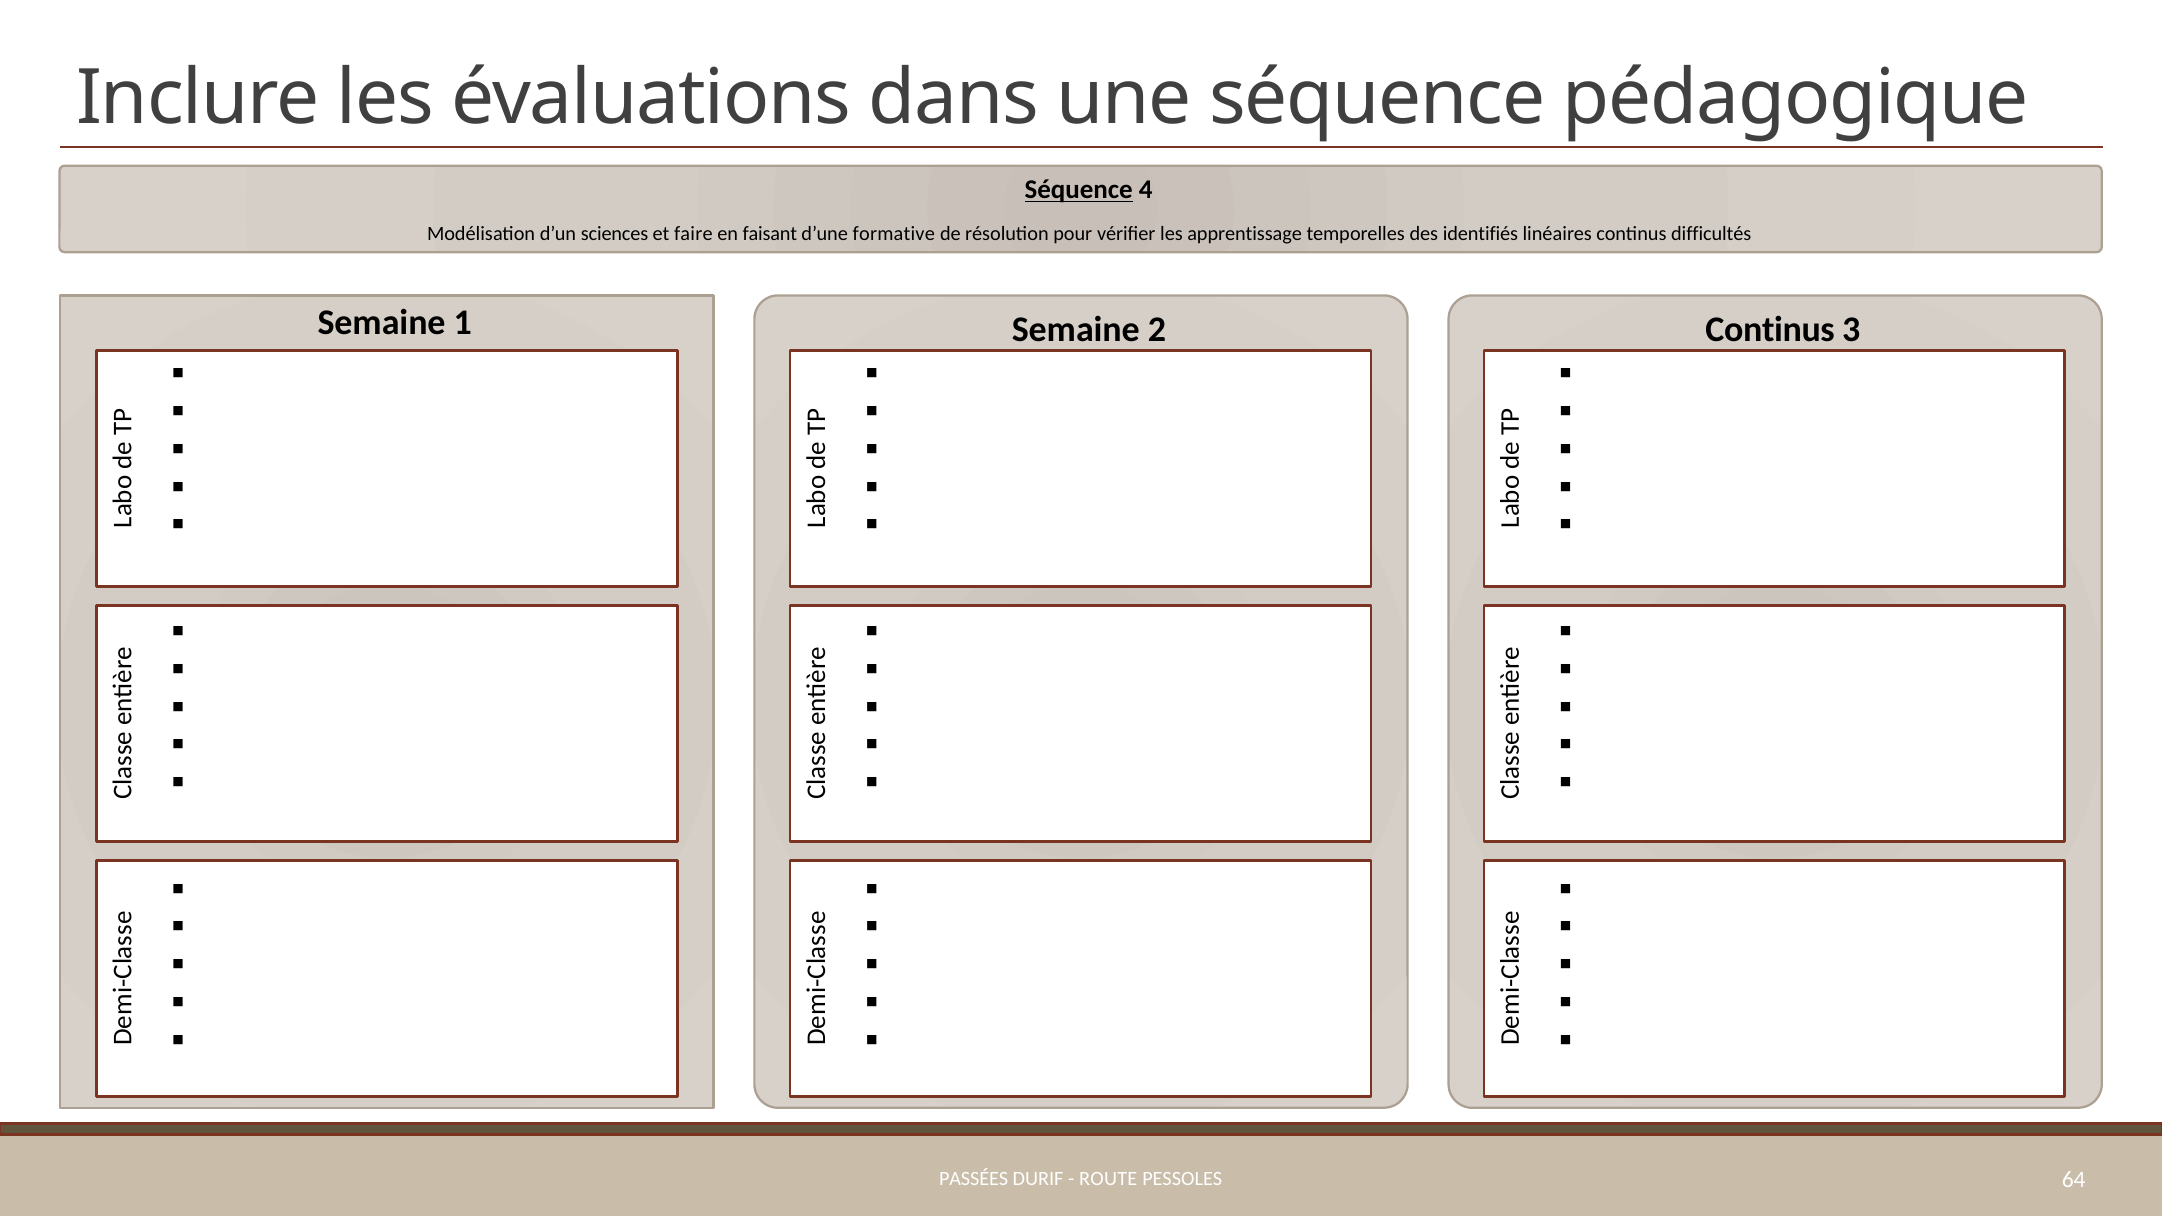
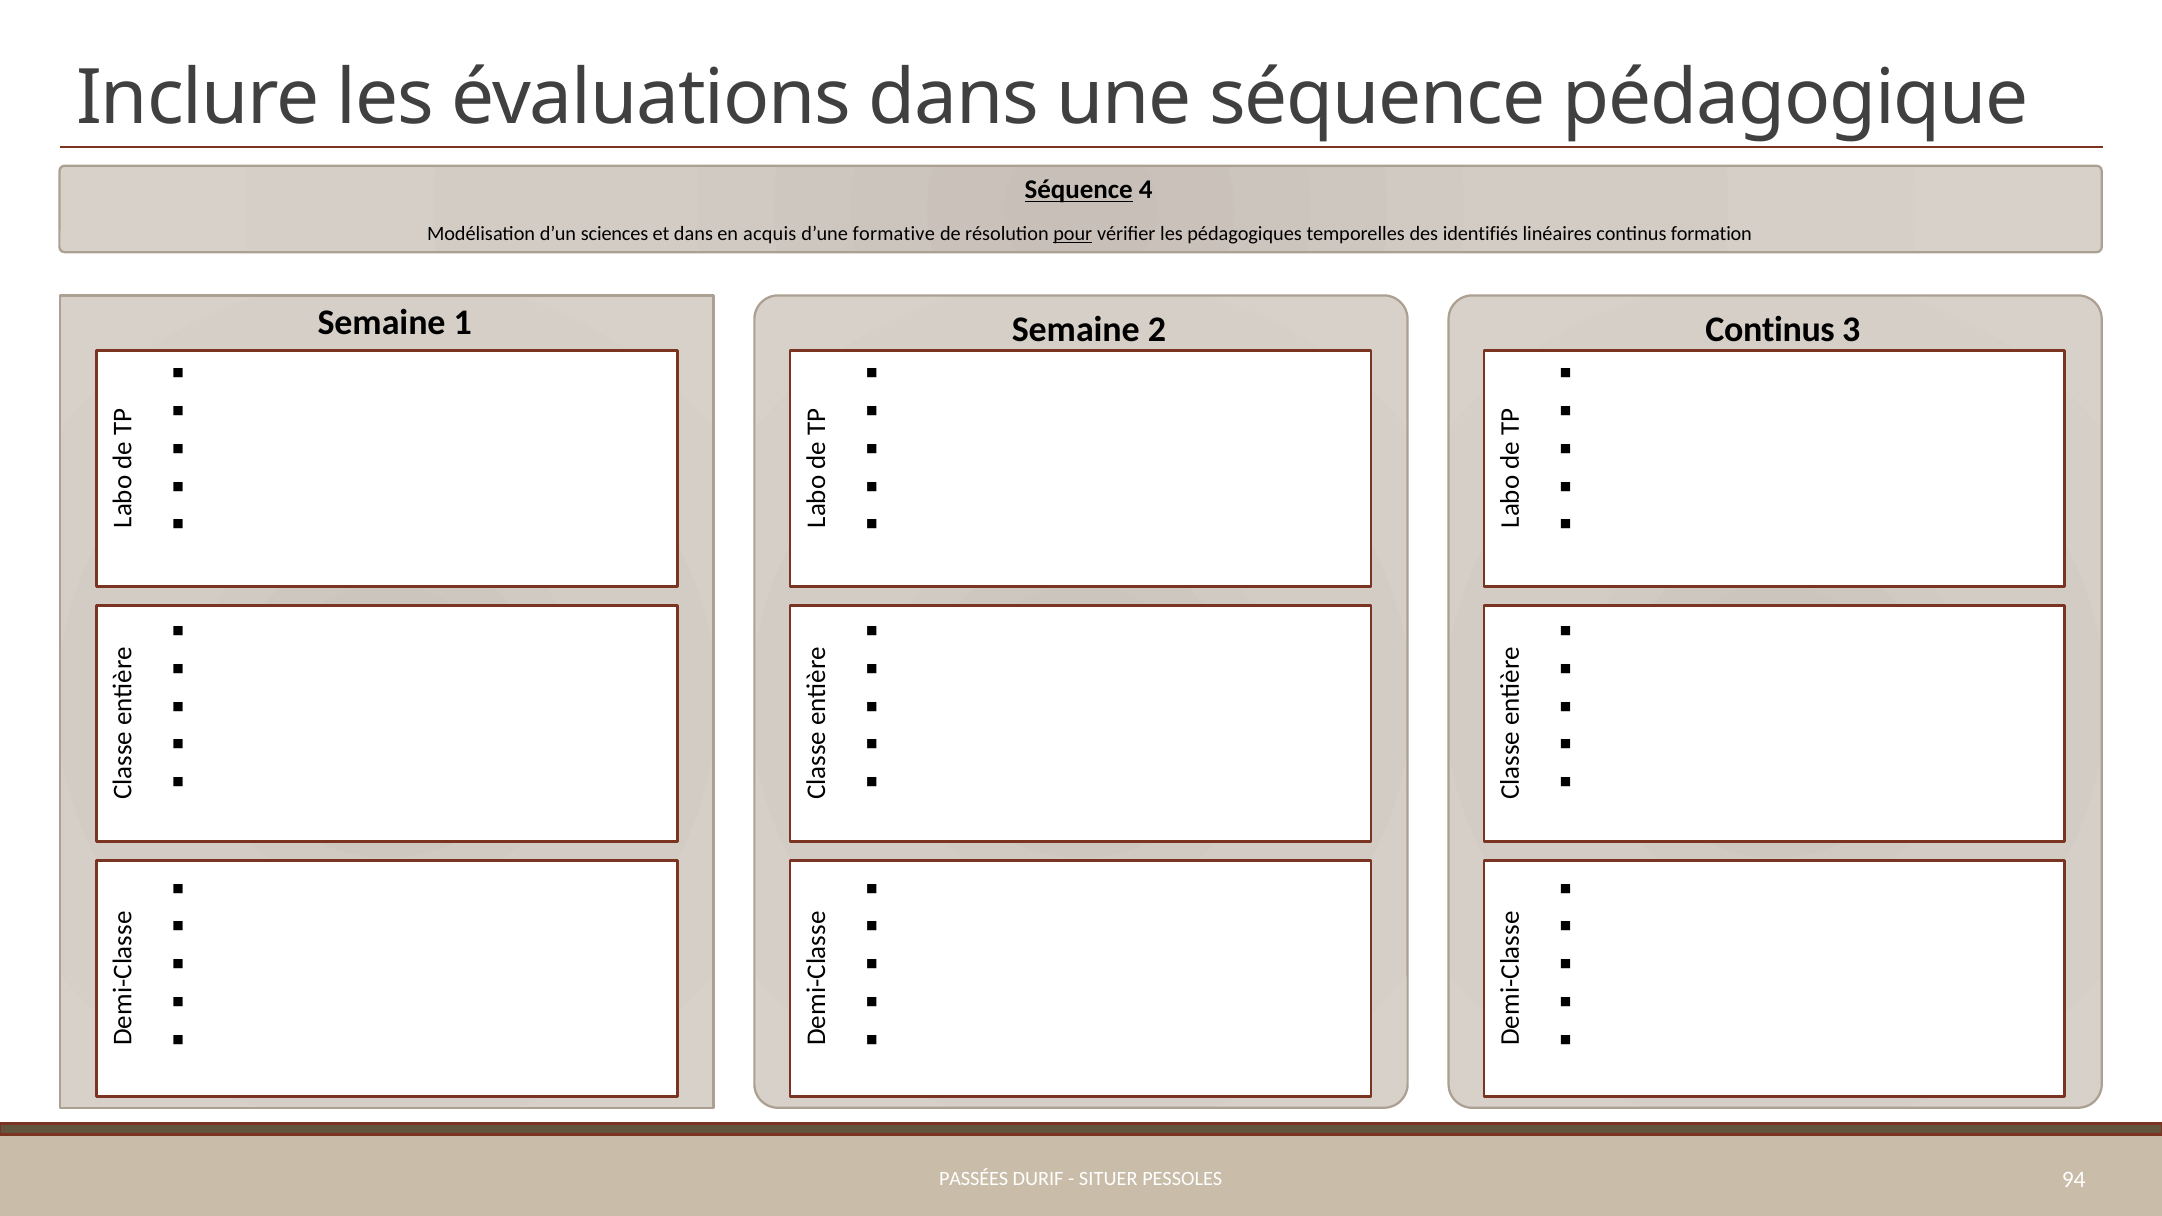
et faire: faire -> dans
faisant: faisant -> acquis
pour underline: none -> present
apprentissage: apprentissage -> pédagogiques
difficultés: difficultés -> formation
ROUTE: ROUTE -> SITUER
64: 64 -> 94
